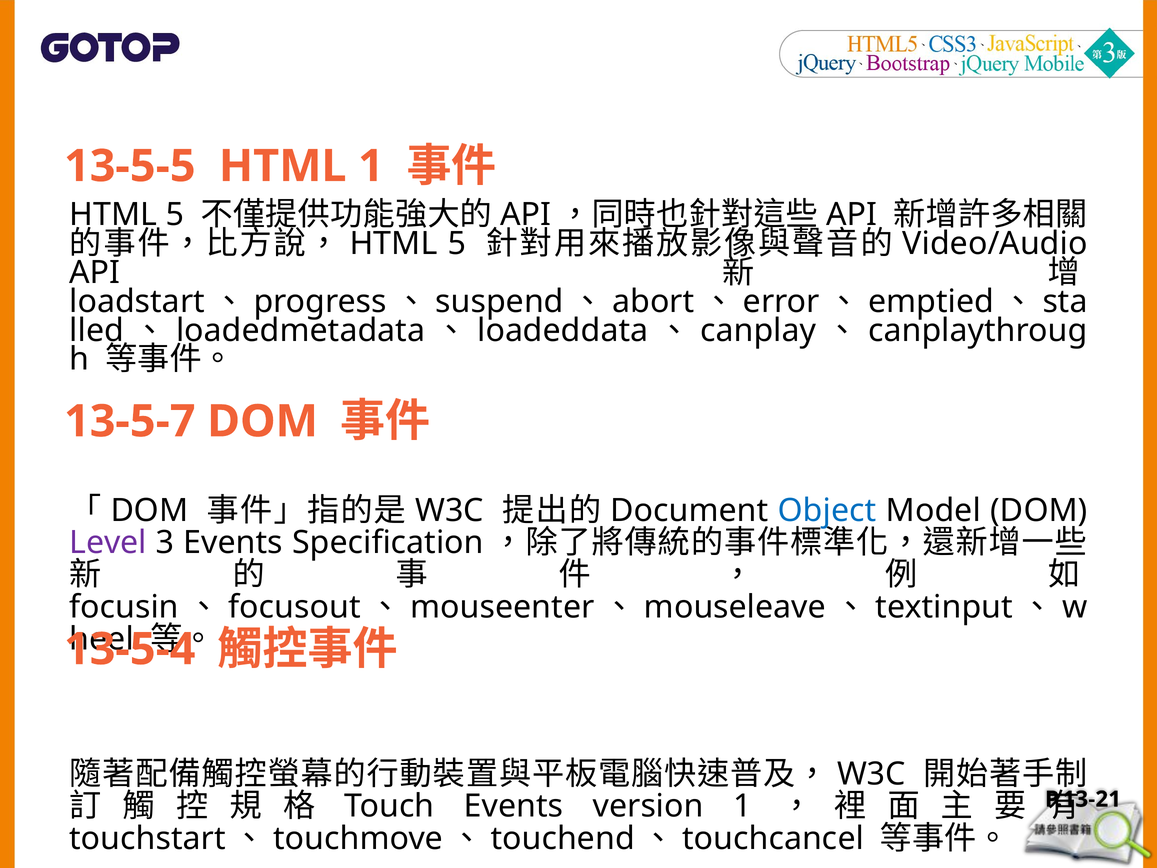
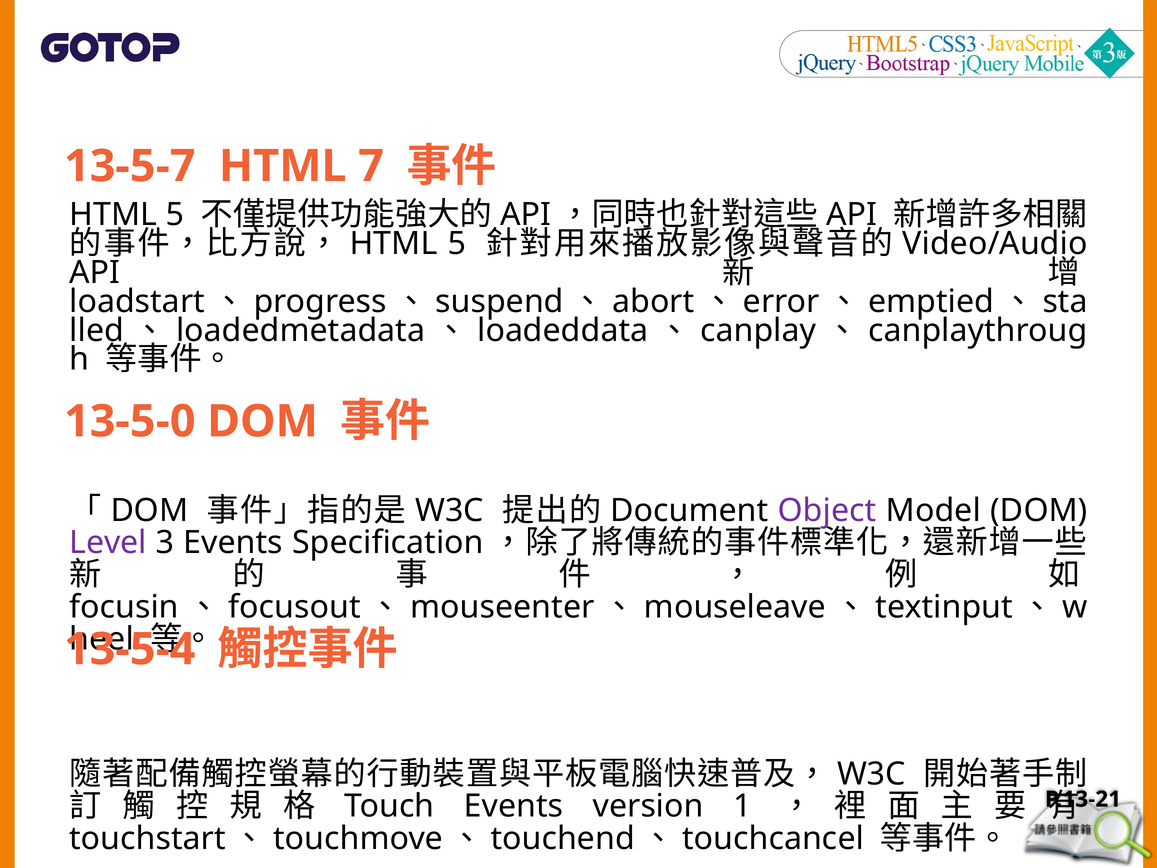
13-5-5: 13-5-5 -> 13-5-7
HTML 1: 1 -> 7
13-5-7: 13-5-7 -> 13-5-0
Object colour: blue -> purple
